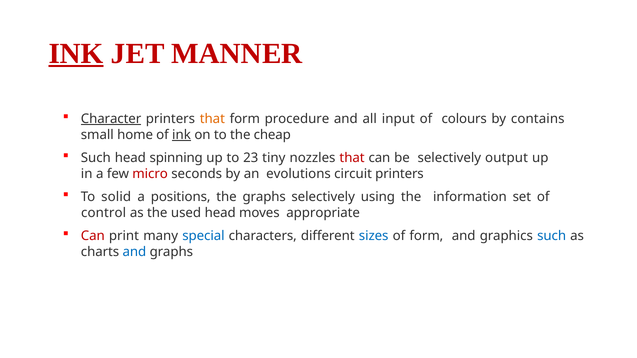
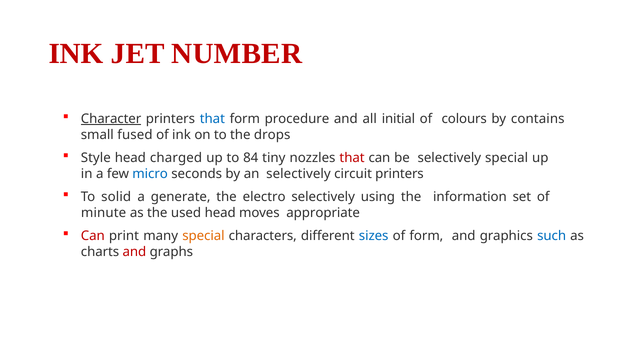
INK at (76, 54) underline: present -> none
MANNER: MANNER -> NUMBER
that at (212, 119) colour: orange -> blue
input: input -> initial
home: home -> fused
ink at (181, 135) underline: present -> none
cheap: cheap -> drops
Such at (96, 158): Such -> Style
spinning: spinning -> charged
23: 23 -> 84
selectively output: output -> special
micro colour: red -> blue
an evolutions: evolutions -> selectively
positions: positions -> generate
the graphs: graphs -> electro
control: control -> minute
special at (203, 236) colour: blue -> orange
and at (134, 252) colour: blue -> red
